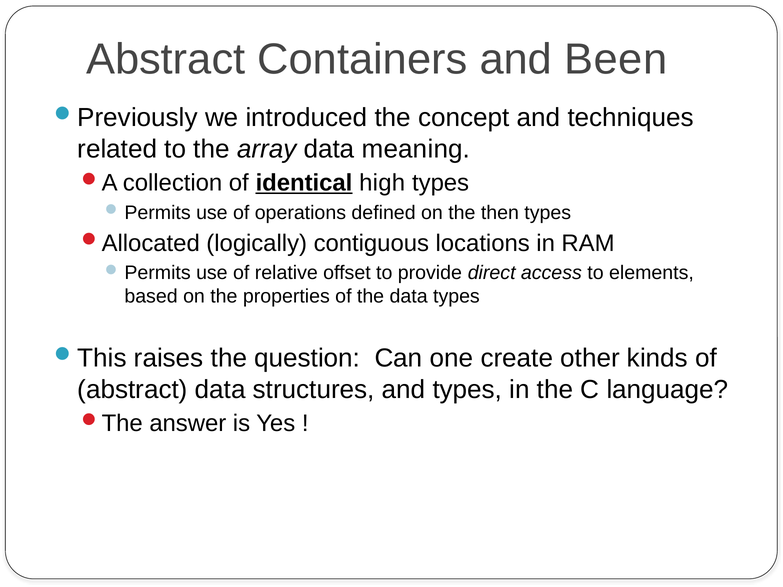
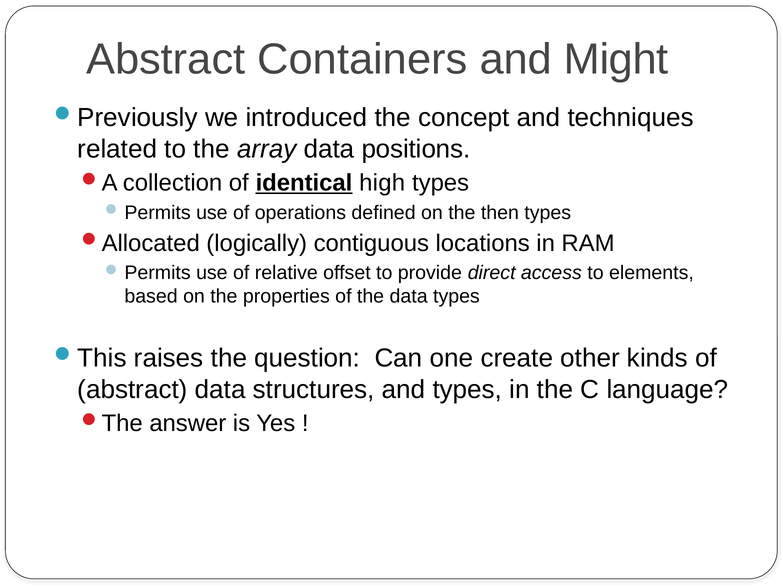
Been: Been -> Might
meaning: meaning -> positions
